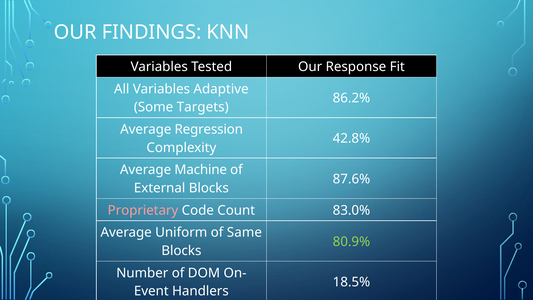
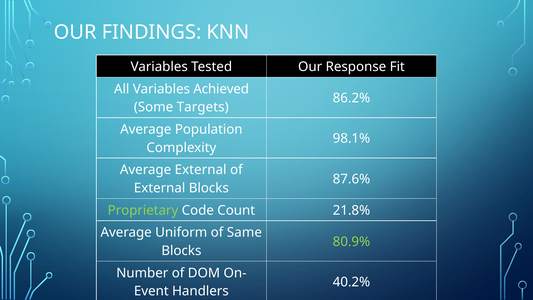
Adaptive: Adaptive -> Achieved
Regression: Regression -> Population
42.8%: 42.8% -> 98.1%
Average Machine: Machine -> External
Proprietary colour: pink -> light green
83.0%: 83.0% -> 21.8%
18.5%: 18.5% -> 40.2%
